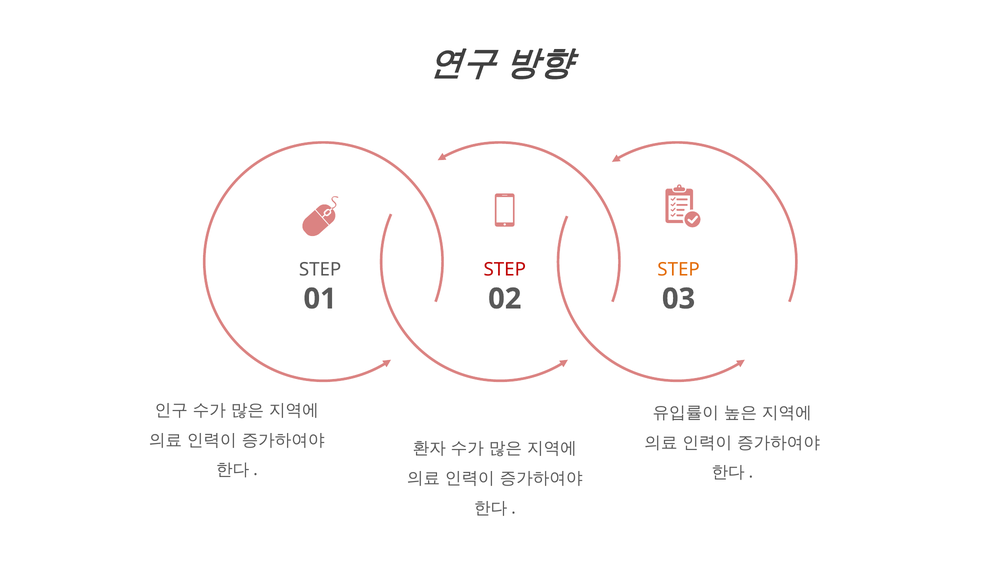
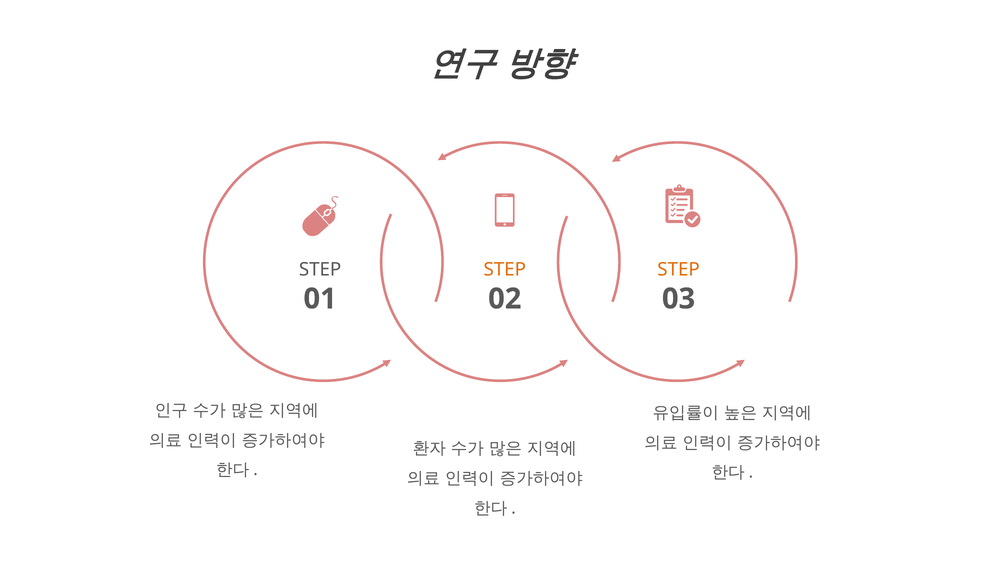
STEP at (505, 269) colour: red -> orange
